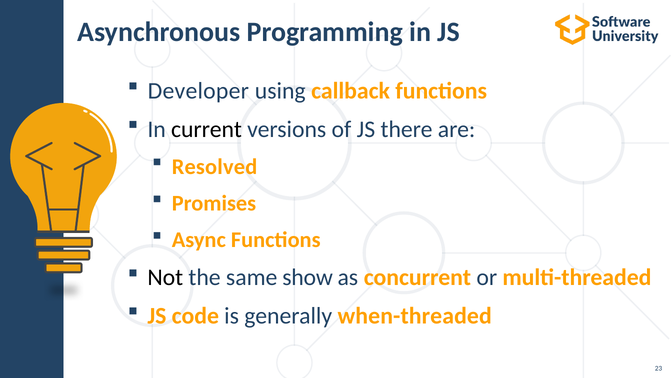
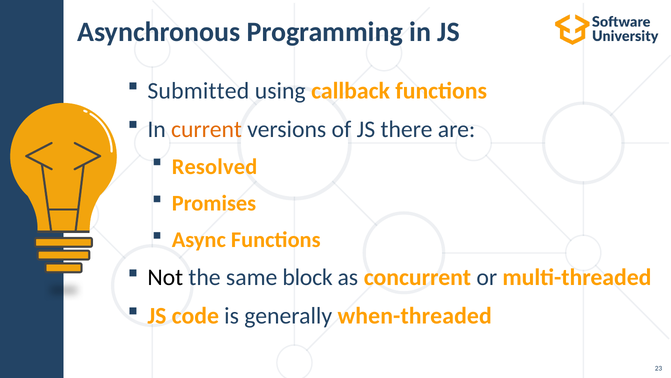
Developer: Developer -> Submitted
current colour: black -> orange
show: show -> block
